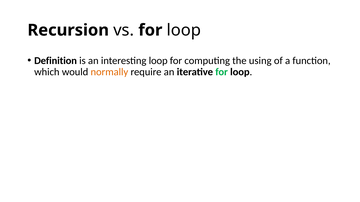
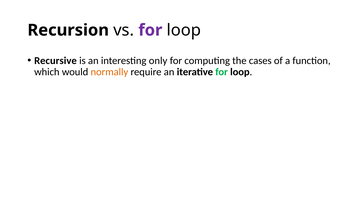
for at (150, 30) colour: black -> purple
Definition: Definition -> Recursive
interesting loop: loop -> only
using: using -> cases
